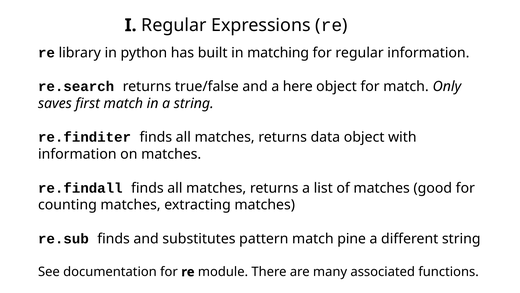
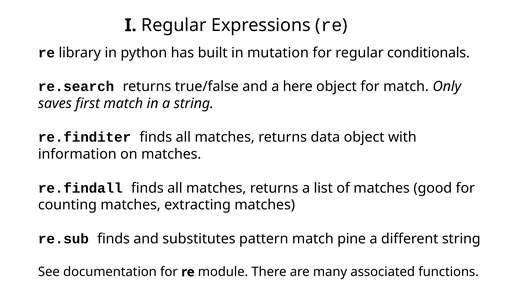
matching: matching -> mutation
regular information: information -> conditionals
